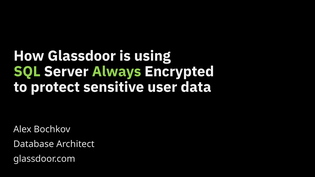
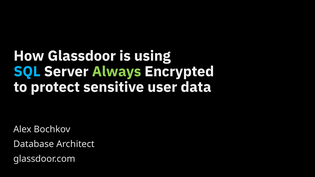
SQL colour: light green -> light blue
